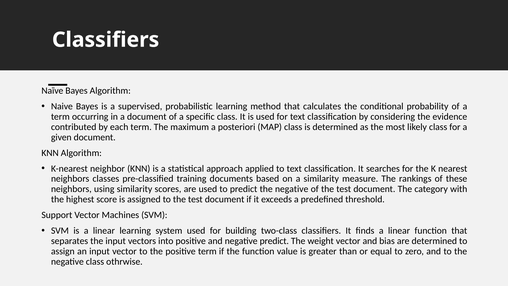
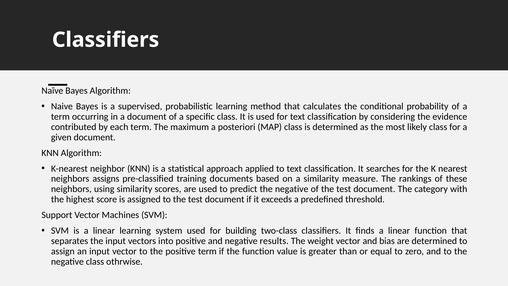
classes: classes -> assigns
negative predict: predict -> results
